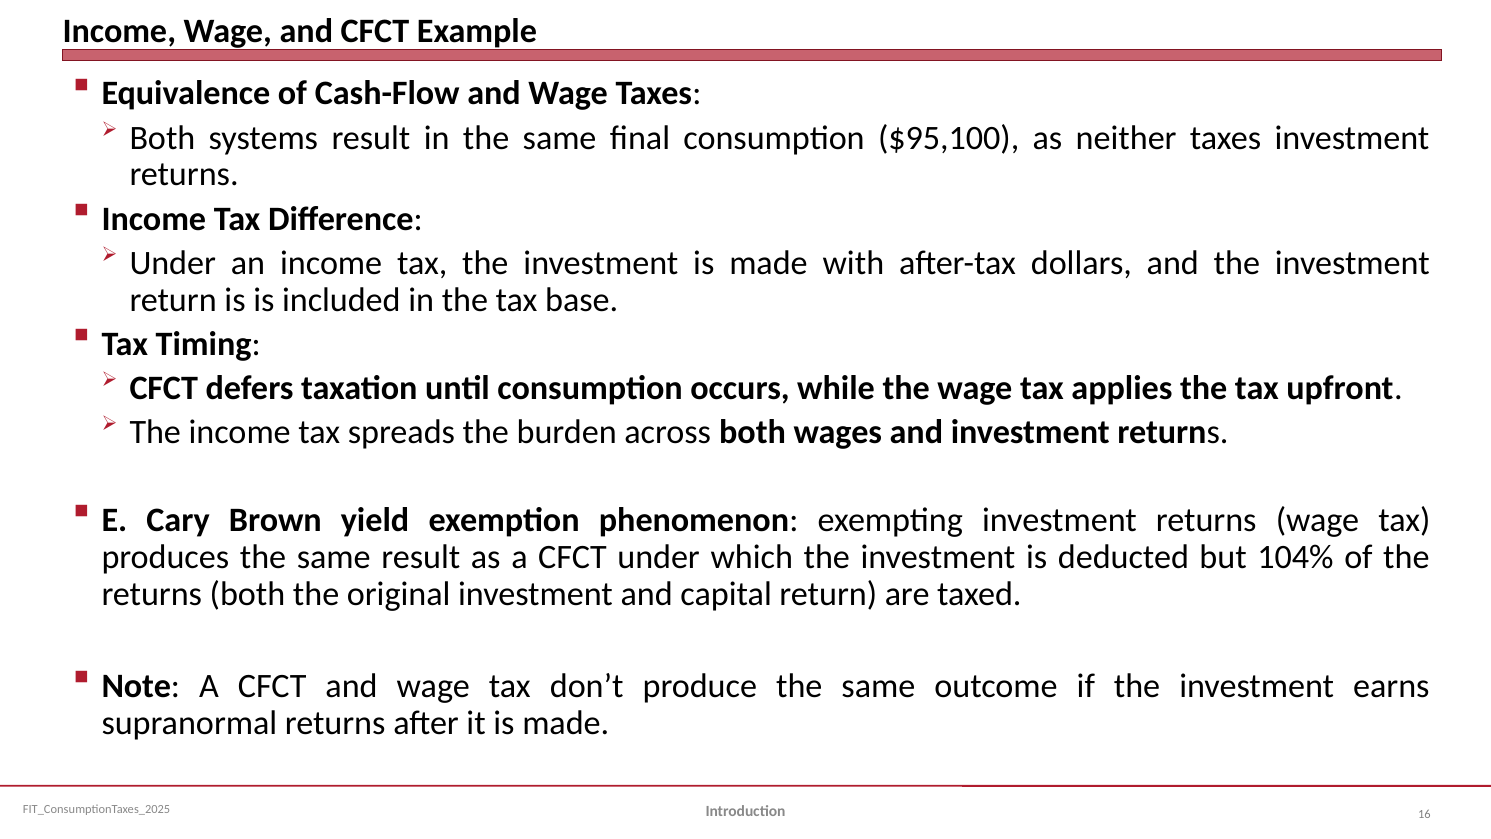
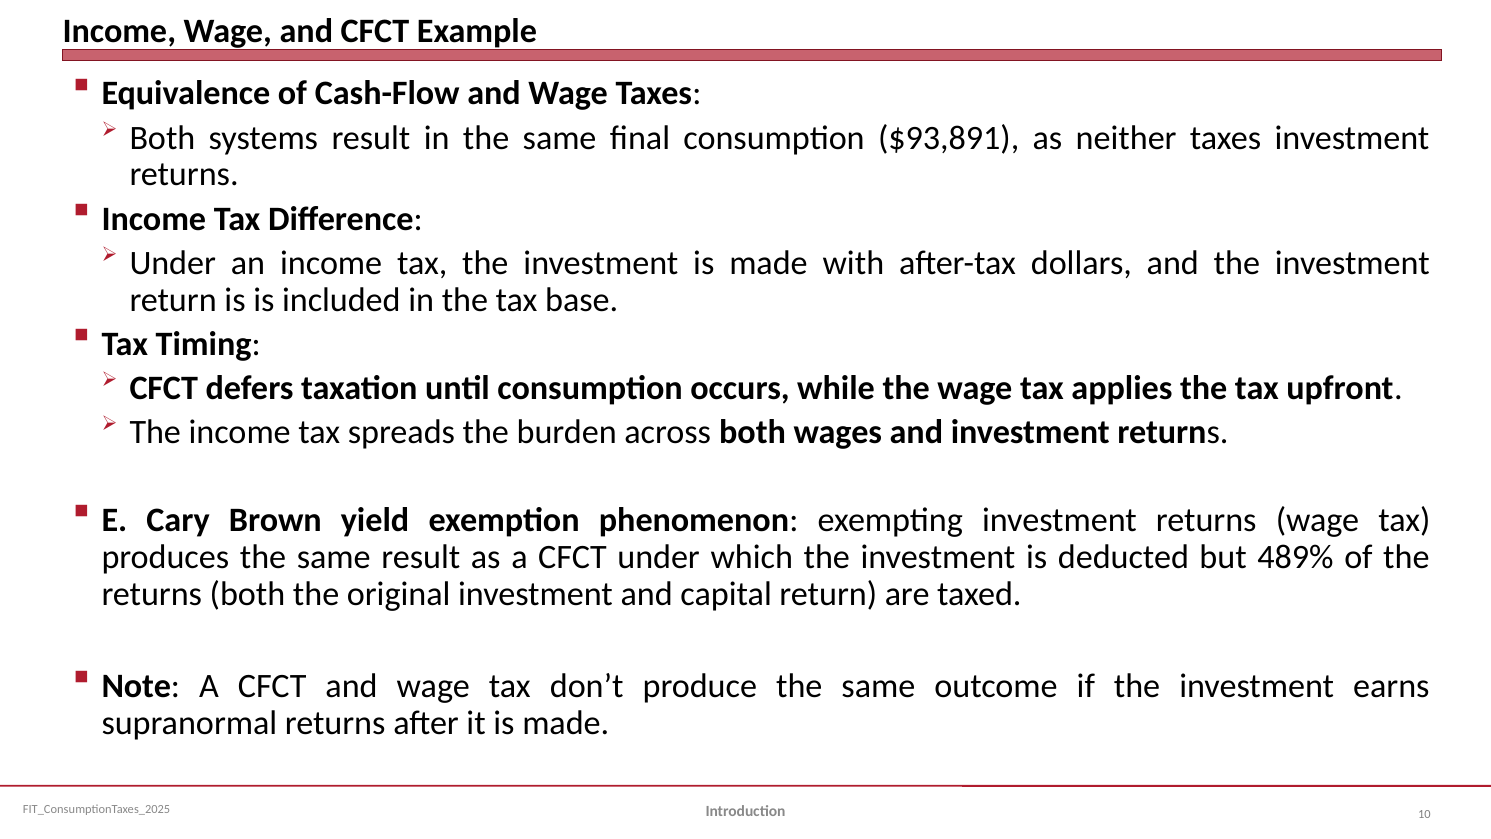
$95,100: $95,100 -> $93,891
104%: 104% -> 489%
16: 16 -> 10
